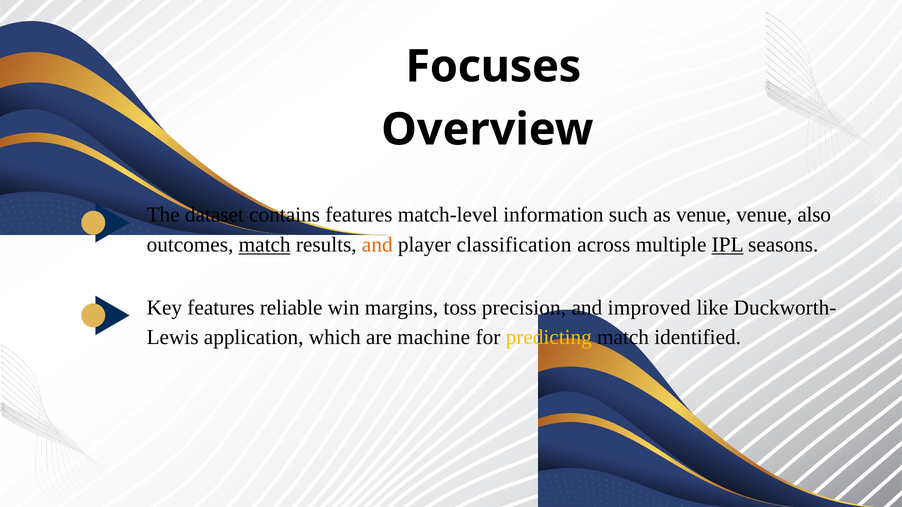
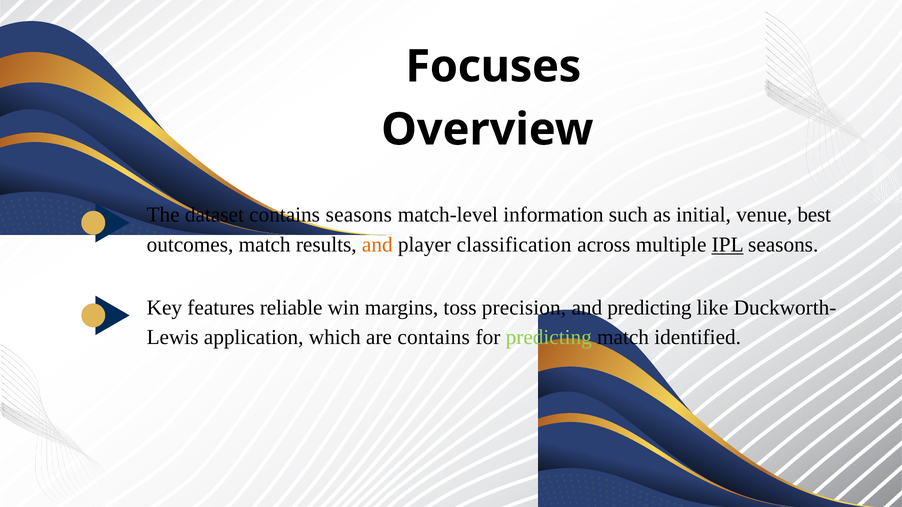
contains features: features -> seasons
as venue: venue -> initial
also: also -> best
match at (265, 245) underline: present -> none
and improved: improved -> predicting
are machine: machine -> contains
predicting at (549, 338) colour: yellow -> light green
